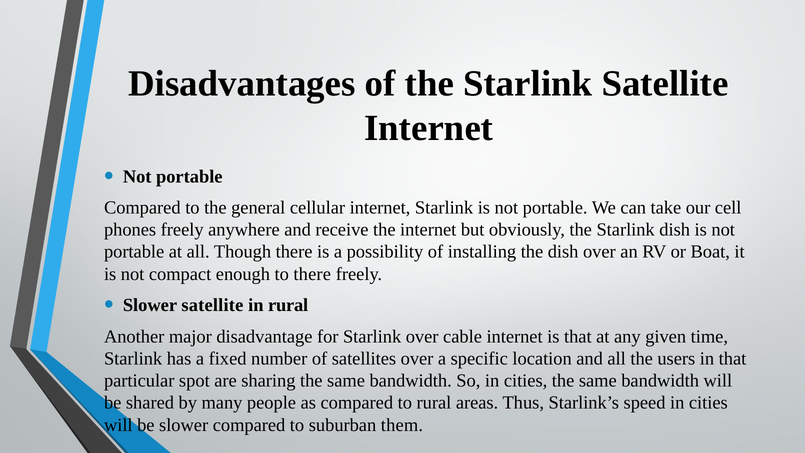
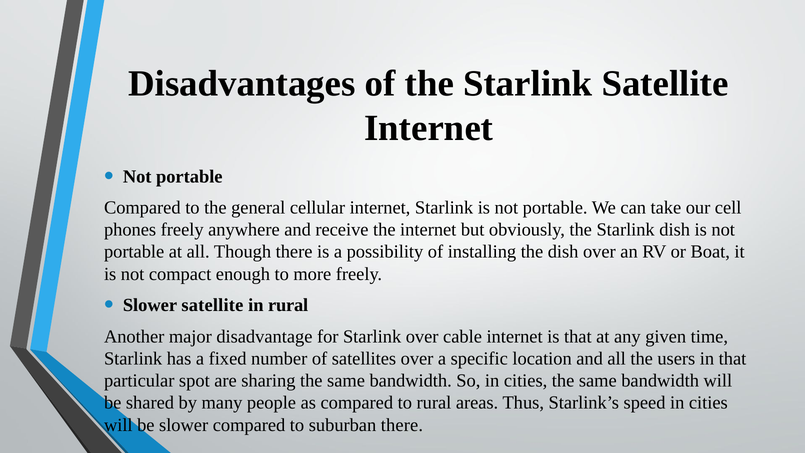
to there: there -> more
suburban them: them -> there
